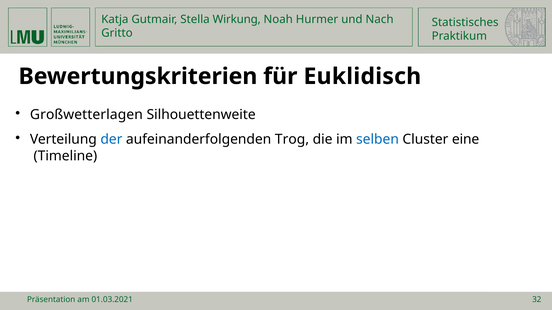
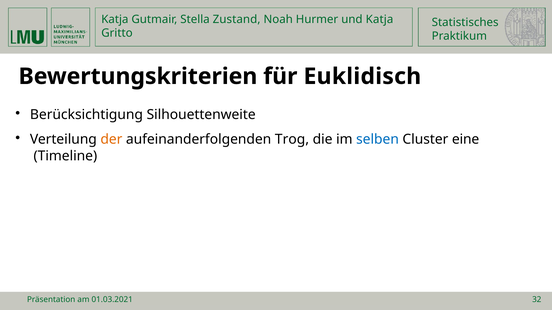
Wirkung: Wirkung -> Zustand
und Nach: Nach -> Katja
Großwetterlagen: Großwetterlagen -> Berücksichtigung
der colour: blue -> orange
